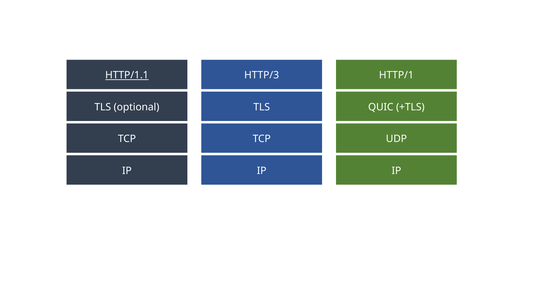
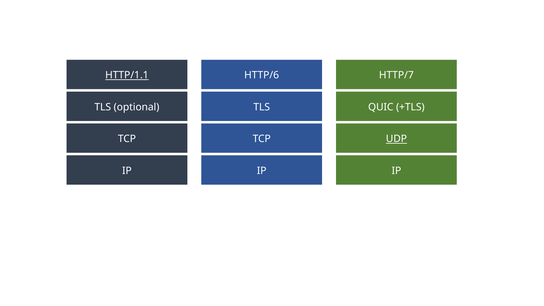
HTTP/3: HTTP/3 -> HTTP/6
HTTP/1: HTTP/1 -> HTTP/7
UDP underline: none -> present
